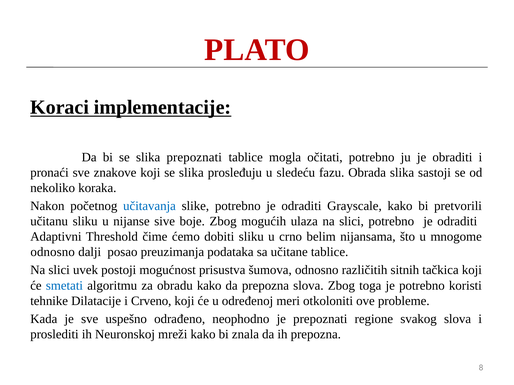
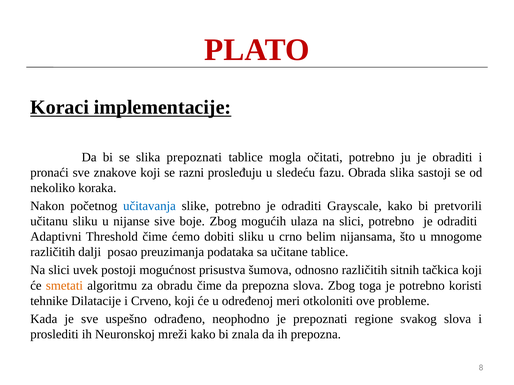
koji se slika: slika -> razni
odnosno at (53, 252): odnosno -> različitih
smetati colour: blue -> orange
obradu kako: kako -> čime
